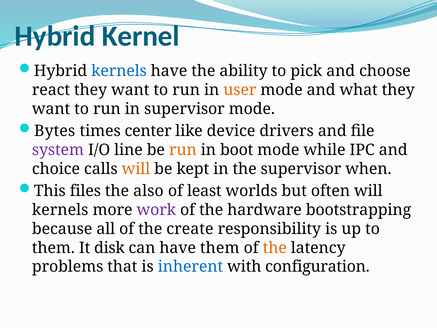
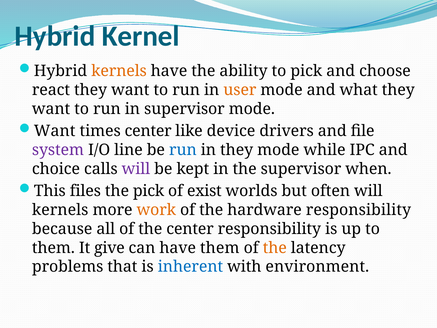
kernels at (119, 71) colour: blue -> orange
Bytes at (55, 131): Bytes -> Want
run at (183, 150) colour: orange -> blue
in boot: boot -> they
will at (136, 169) colour: orange -> purple
the also: also -> pick
least: least -> exist
work colour: purple -> orange
hardware bootstrapping: bootstrapping -> responsibility
the create: create -> center
disk: disk -> give
configuration: configuration -> environment
